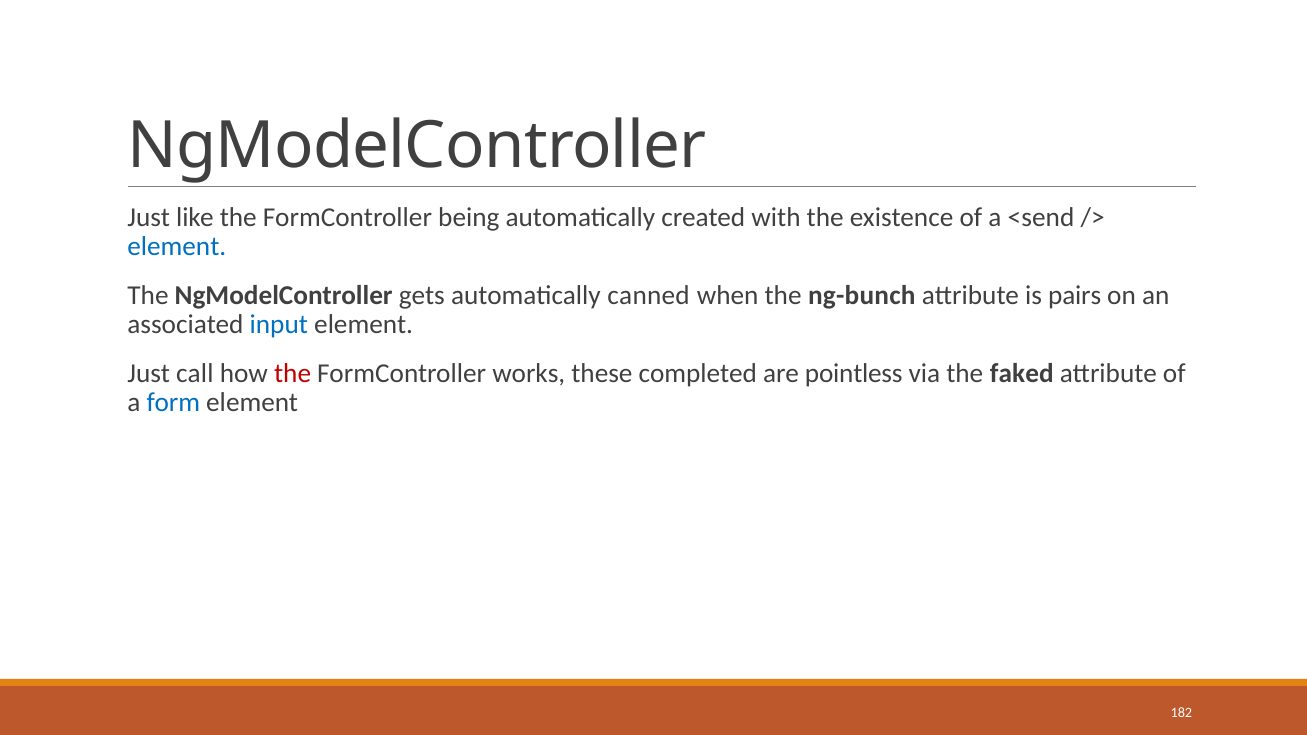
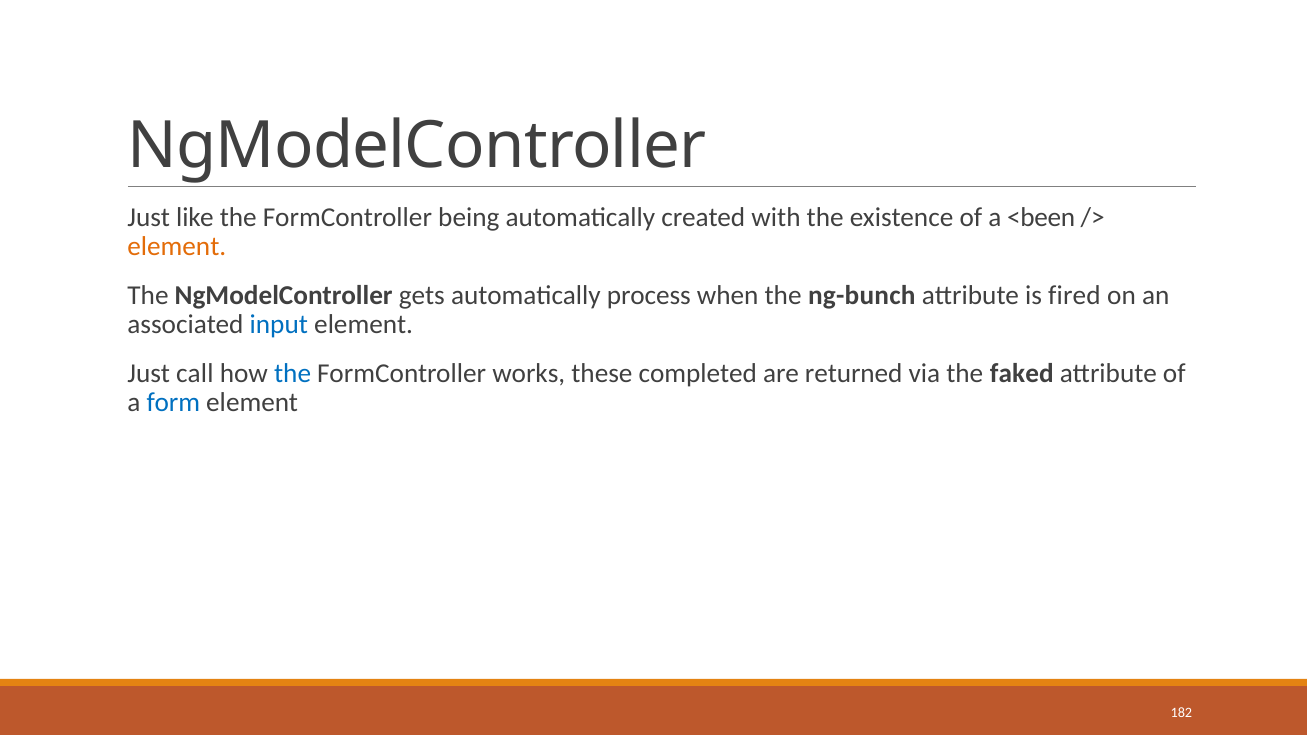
<send: <send -> <been
element at (177, 247) colour: blue -> orange
canned: canned -> process
pairs: pairs -> fired
the at (293, 373) colour: red -> blue
pointless: pointless -> returned
